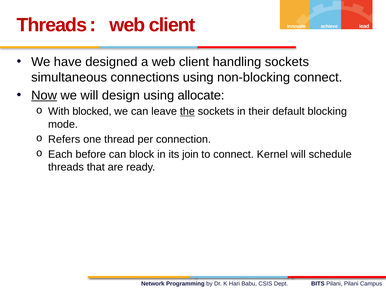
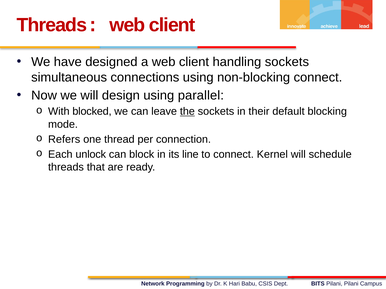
Now underline: present -> none
allocate: allocate -> parallel
before: before -> unlock
join: join -> line
